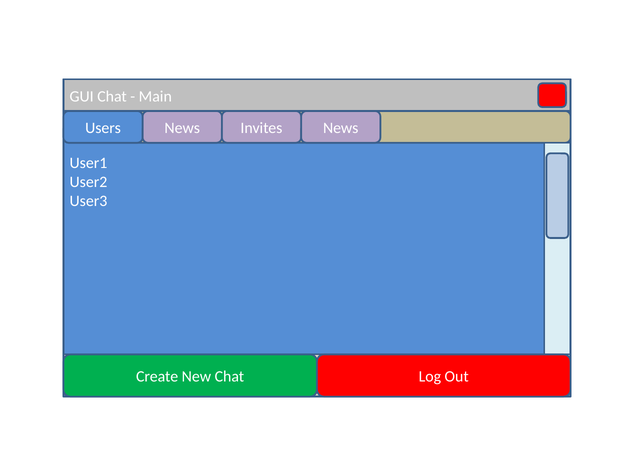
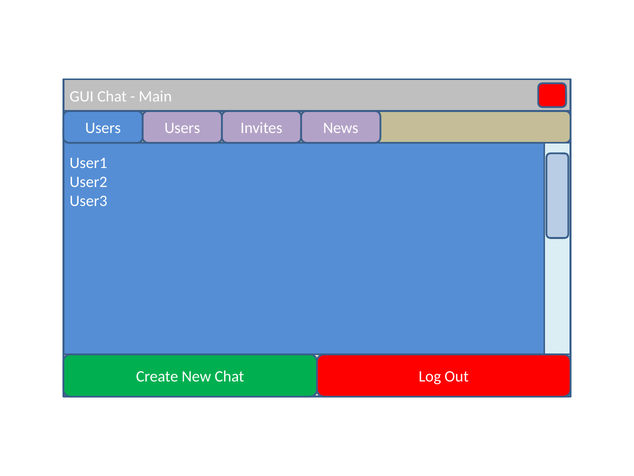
Users News: News -> Users
